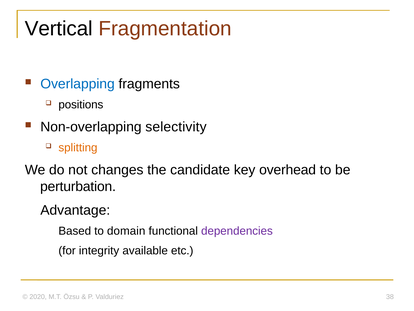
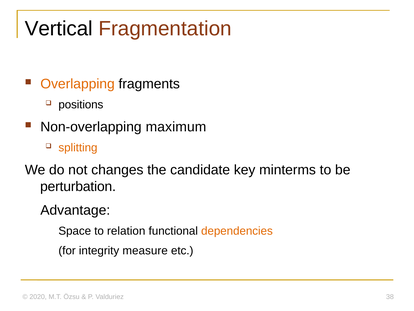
Overlapping colour: blue -> orange
selectivity: selectivity -> maximum
overhead: overhead -> minterms
Based: Based -> Space
domain: domain -> relation
dependencies colour: purple -> orange
available: available -> measure
